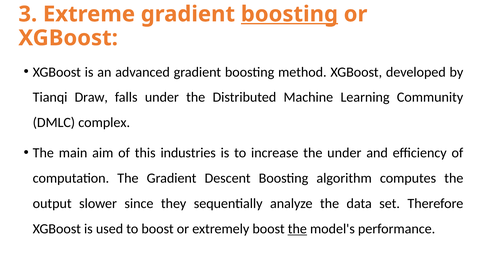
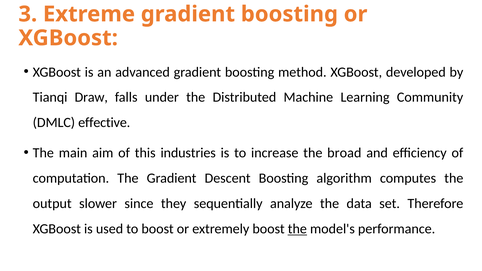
boosting at (289, 14) underline: present -> none
complex: complex -> effective
the under: under -> broad
